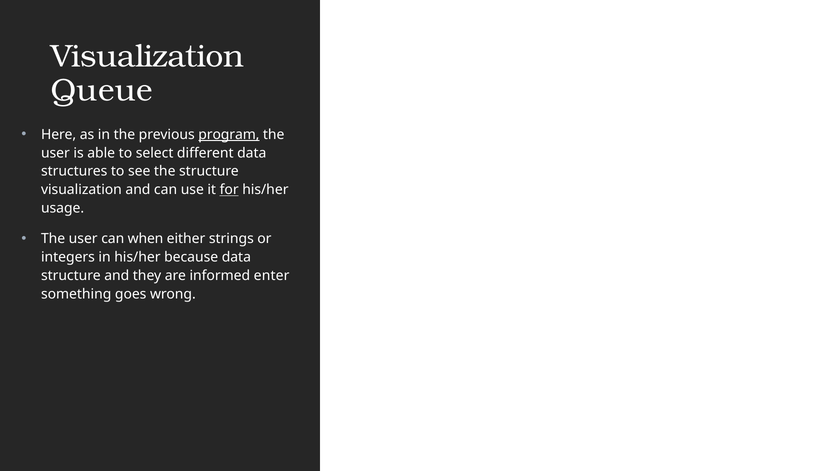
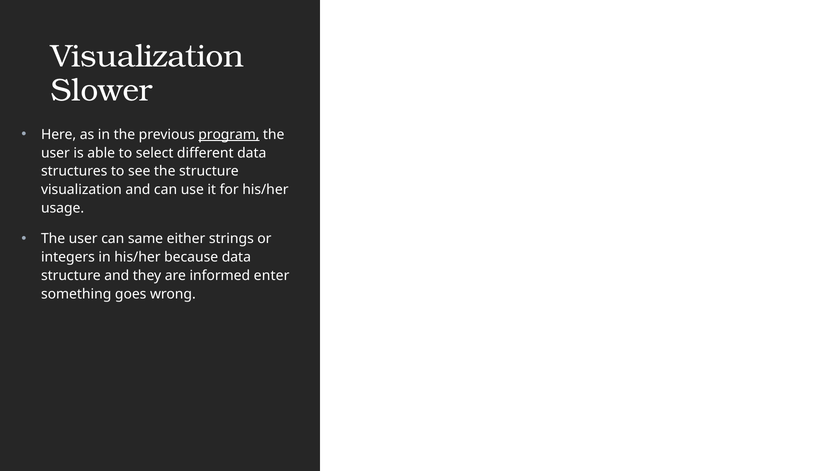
Queue: Queue -> Slower
for underline: present -> none
when: when -> same
